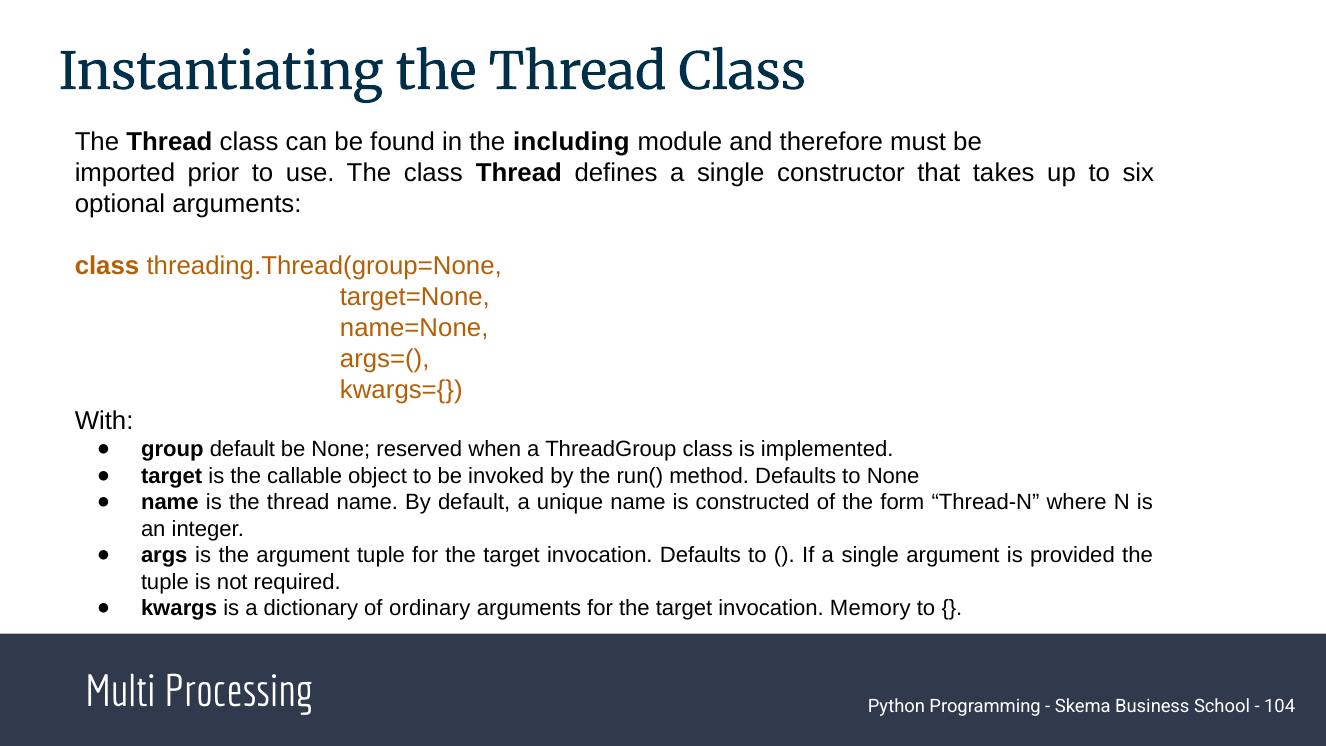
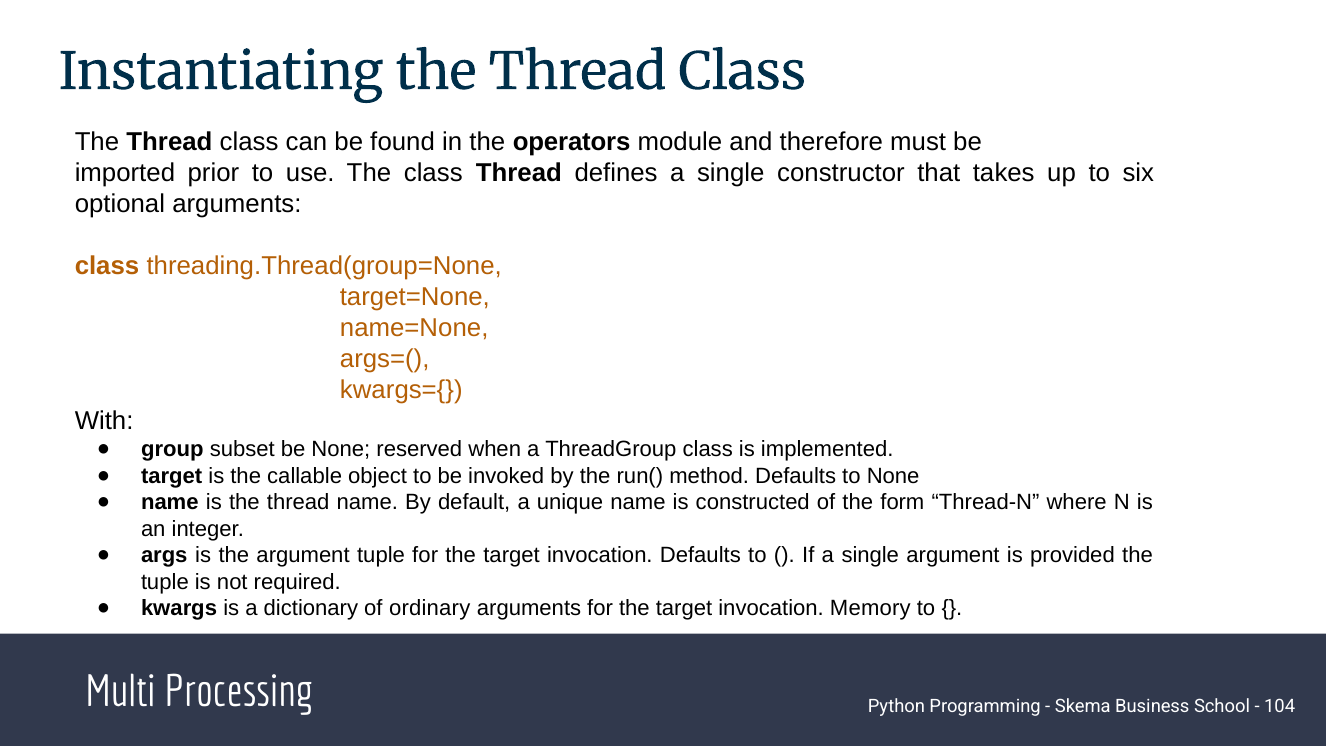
including: including -> operators
group default: default -> subset
